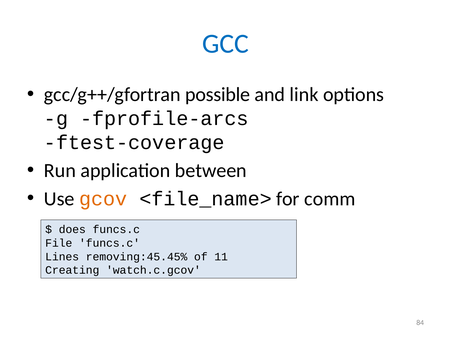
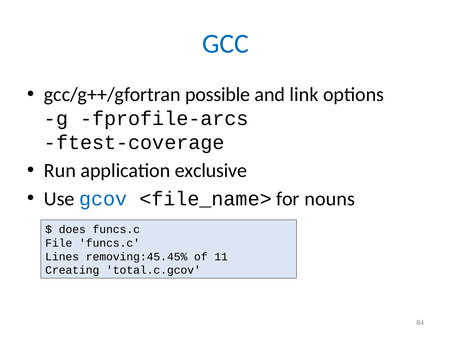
between: between -> exclusive
gcov colour: orange -> blue
comm: comm -> nouns
watch.c.gcov: watch.c.gcov -> total.c.gcov
